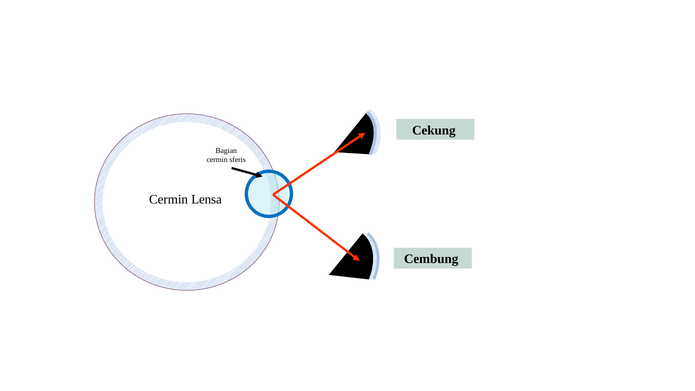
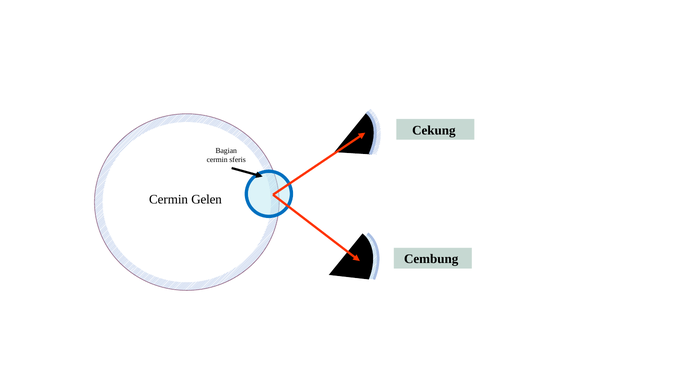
Lensa: Lensa -> Gelen
